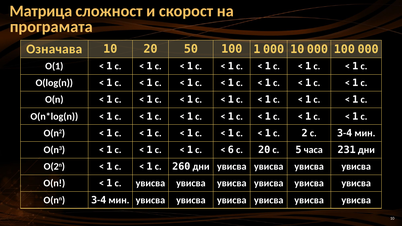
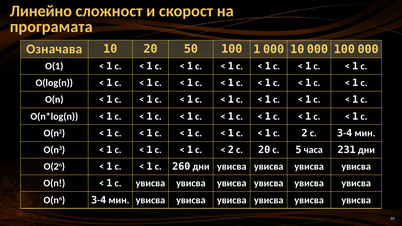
Матрица: Матрица -> Линейно
6 at (231, 150): 6 -> 2
